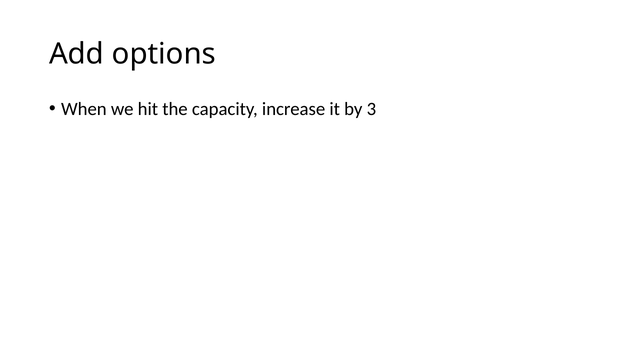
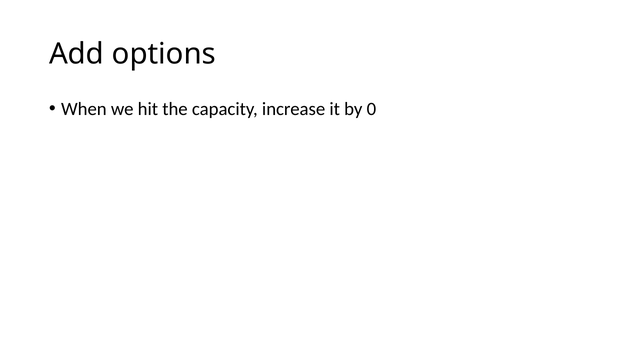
3: 3 -> 0
